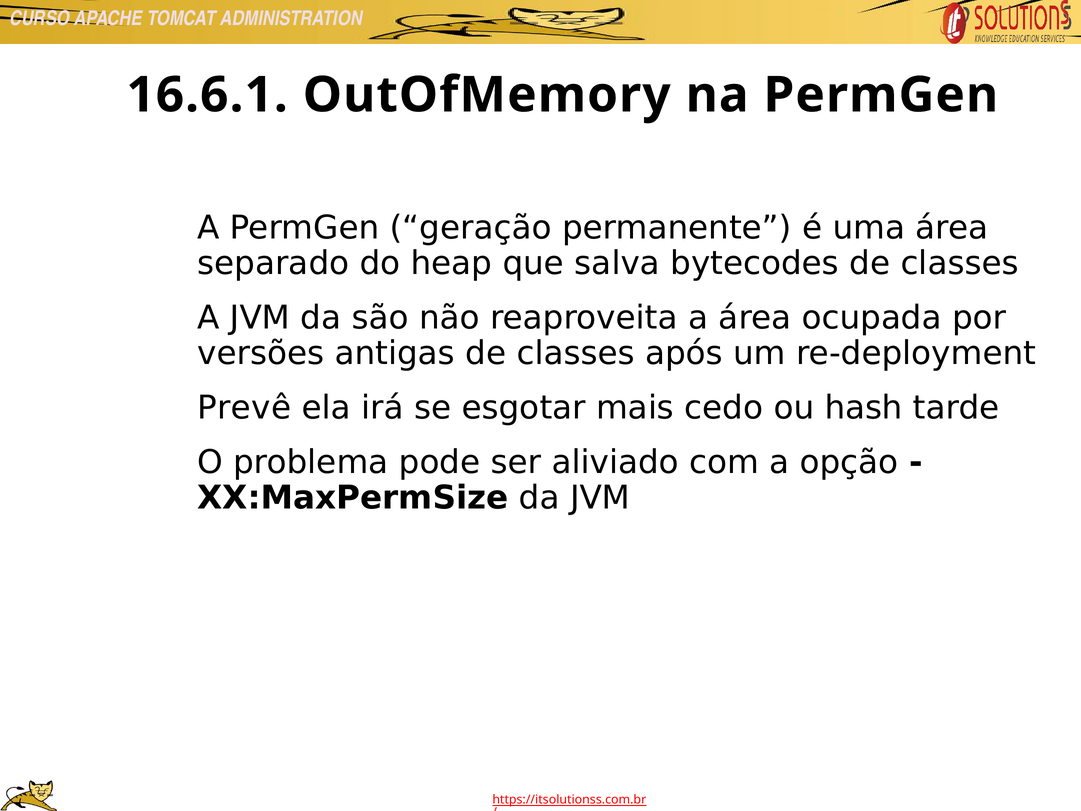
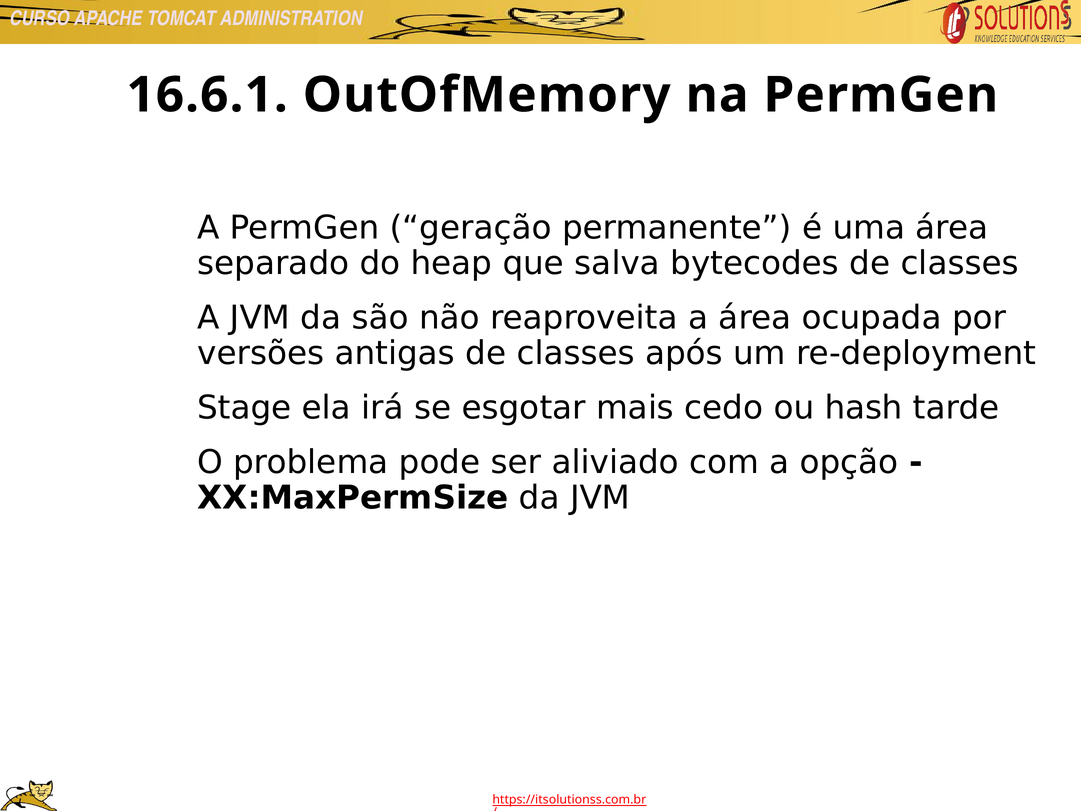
Prevê: Prevê -> Stage
